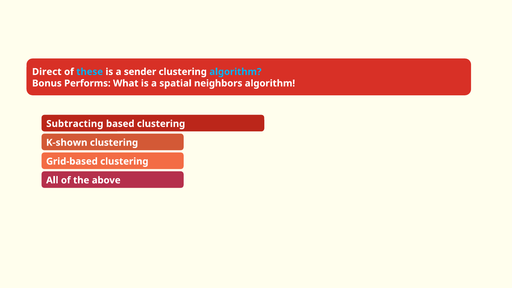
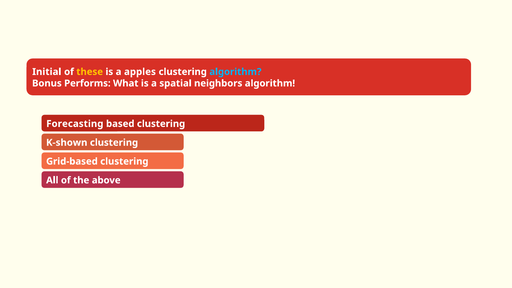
Direct: Direct -> Initial
these colour: light blue -> yellow
sender: sender -> apples
Subtracting: Subtracting -> Forecasting
